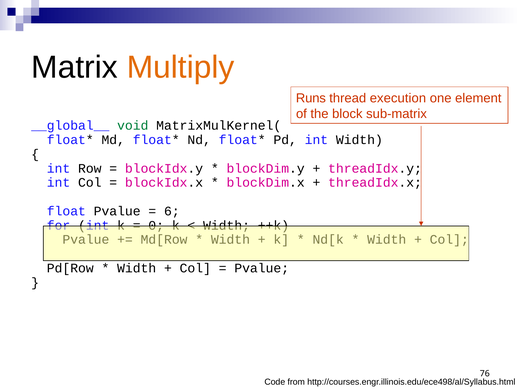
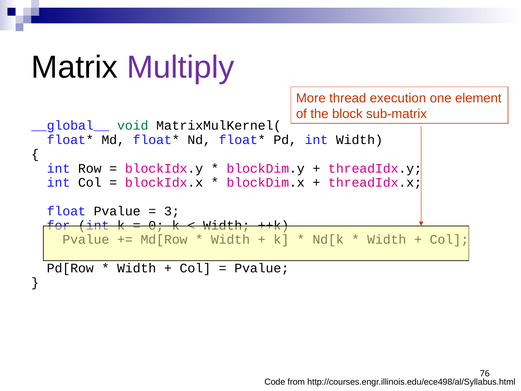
Multiply colour: orange -> purple
Runs: Runs -> More
6: 6 -> 3
